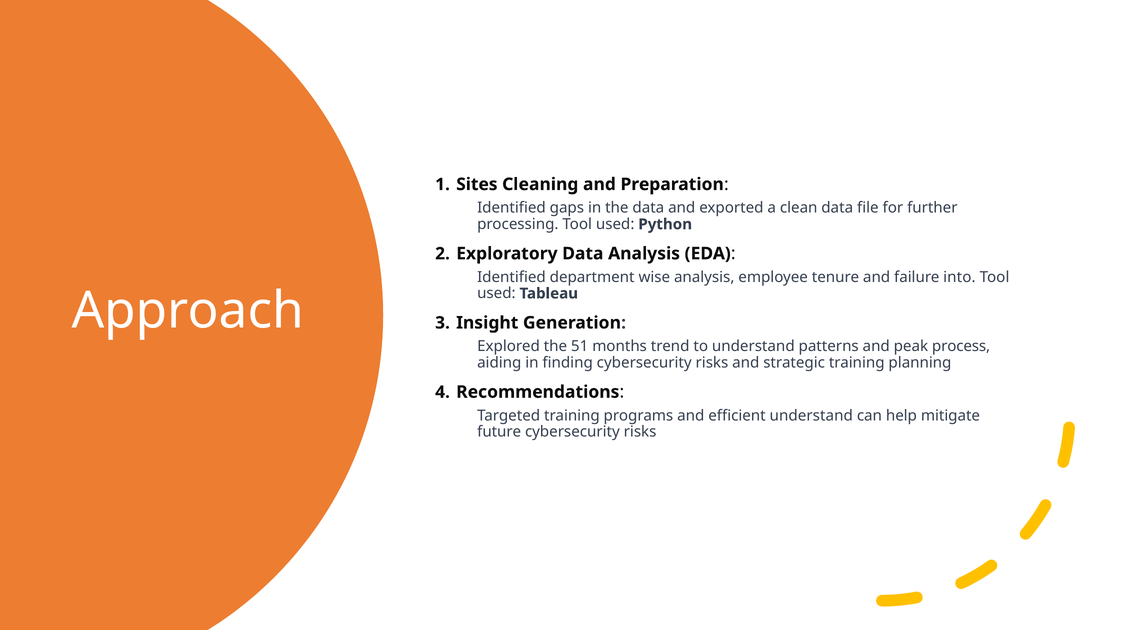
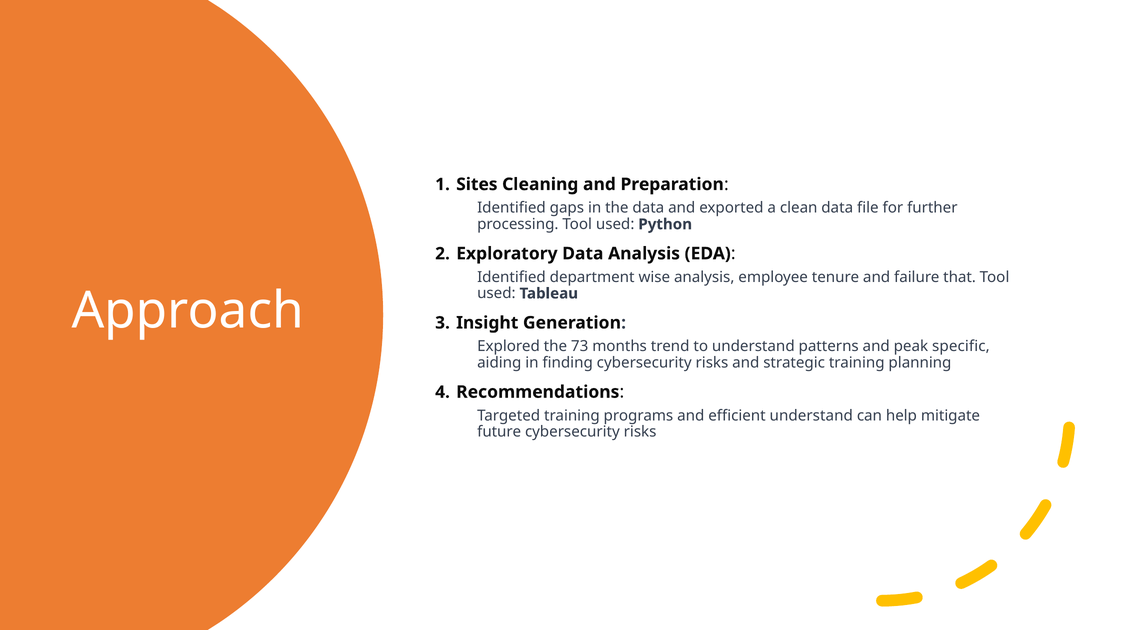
into: into -> that
51: 51 -> 73
process: process -> specific
